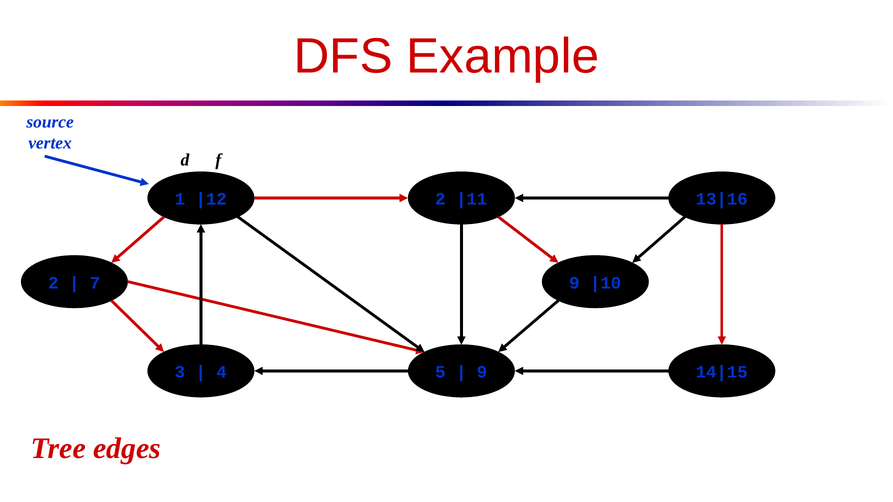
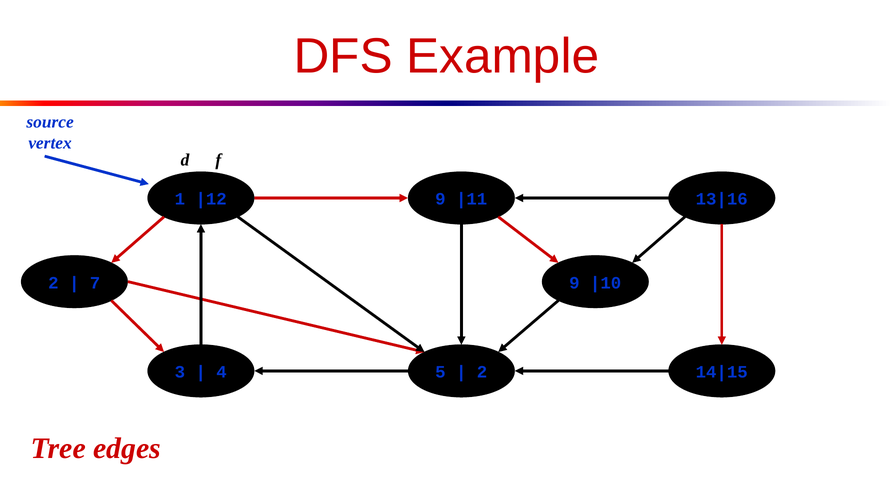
2 at (440, 199): 2 -> 9
9 at (482, 372): 9 -> 2
